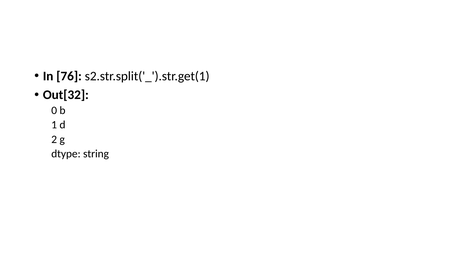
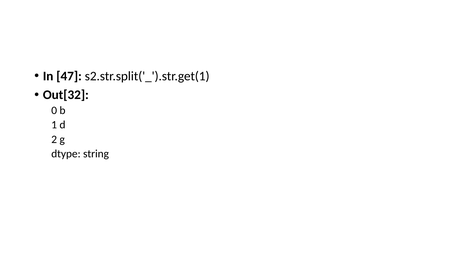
76: 76 -> 47
